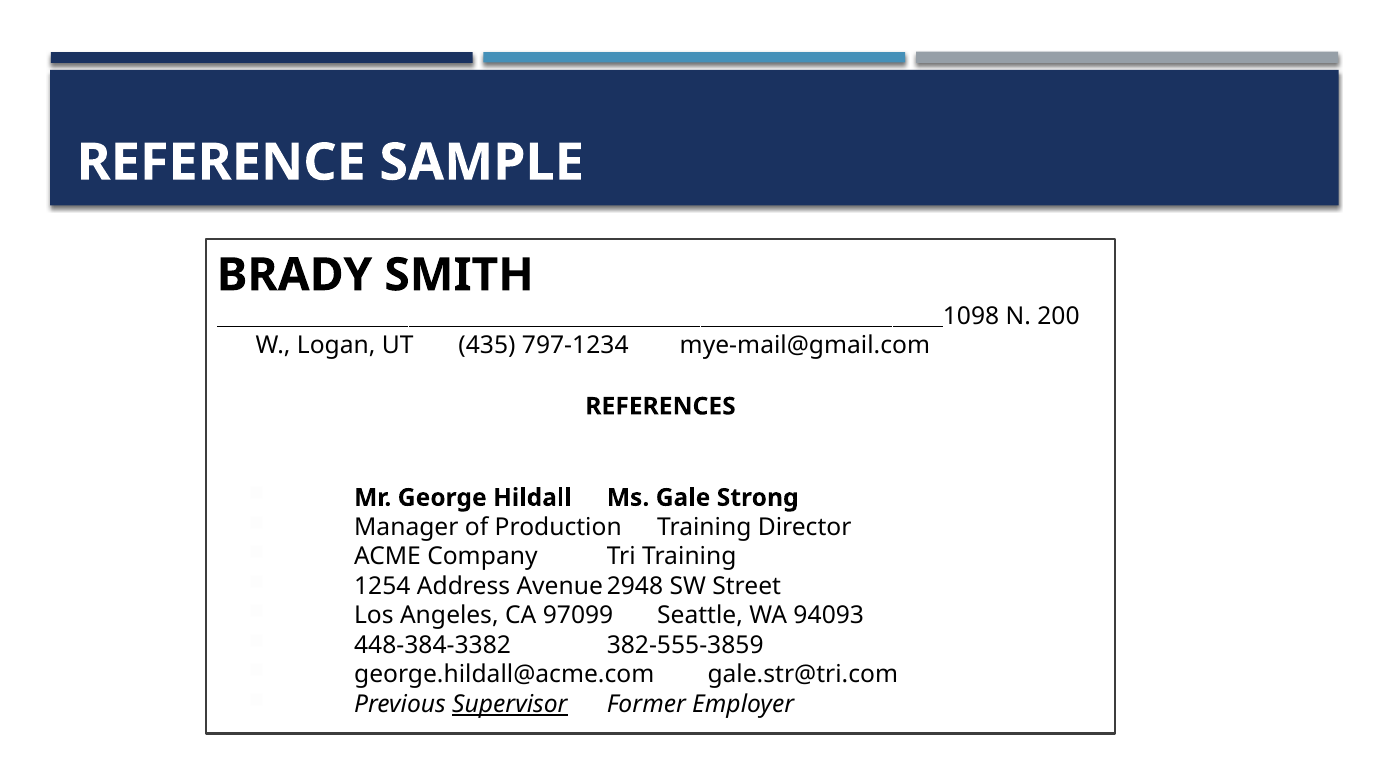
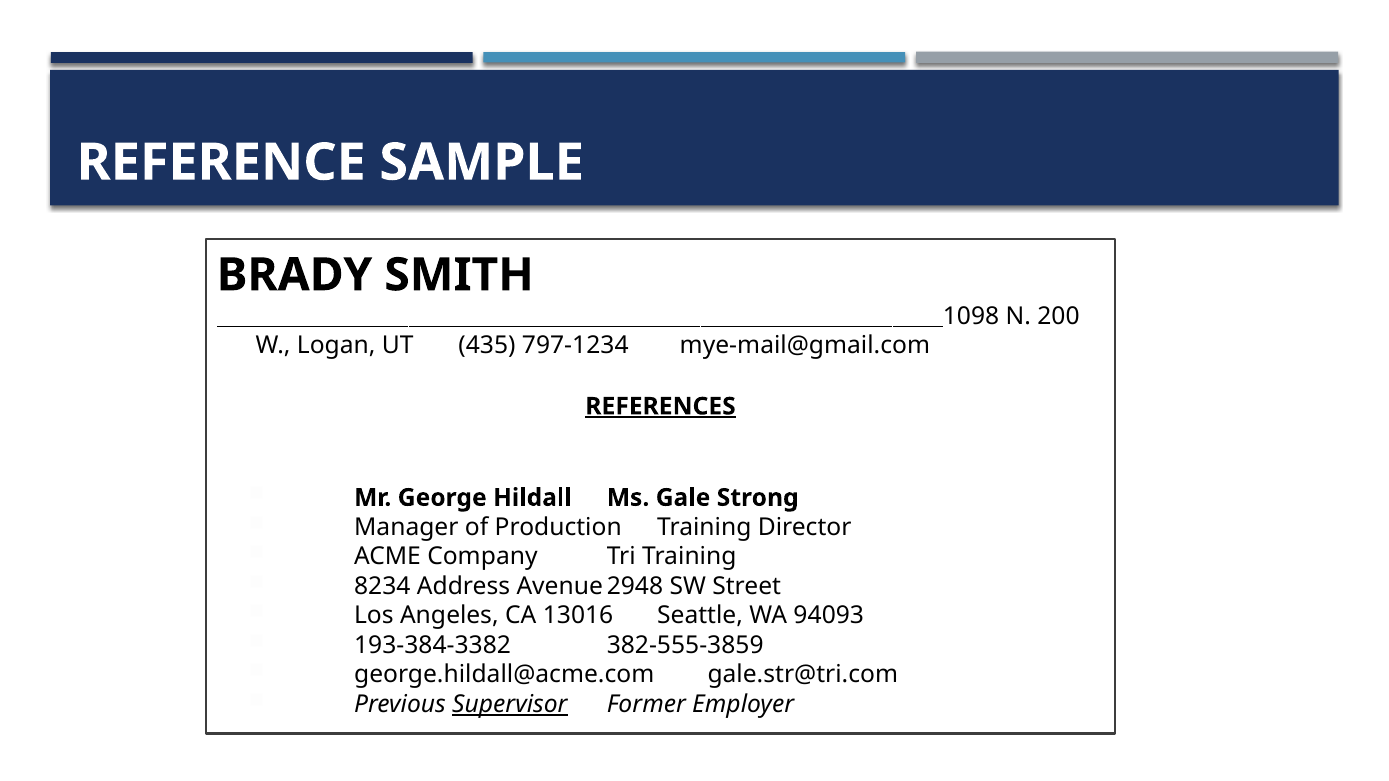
REFERENCES underline: none -> present
1254: 1254 -> 8234
97099: 97099 -> 13016
448-384-3382: 448-384-3382 -> 193-384-3382
